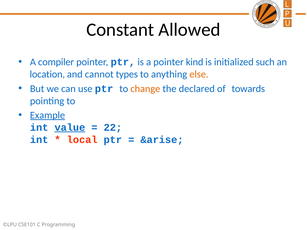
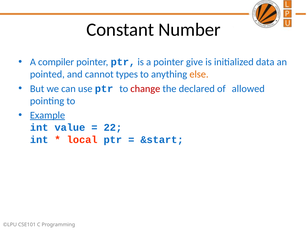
Allowed: Allowed -> Number
kind: kind -> give
such: such -> data
location: location -> pointed
change colour: orange -> red
towards: towards -> allowed
value underline: present -> none
&arise: &arise -> &start
